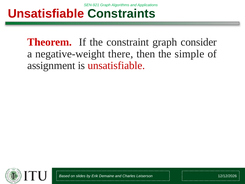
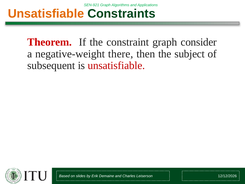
Unsatisfiable at (46, 14) colour: red -> orange
simple: simple -> subject
assignment: assignment -> subsequent
